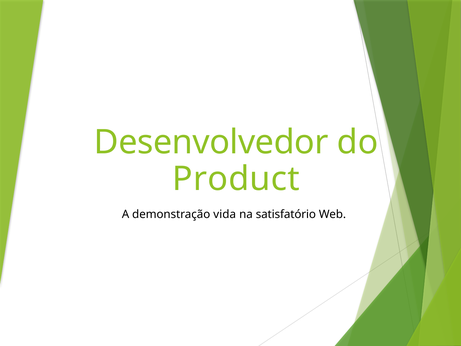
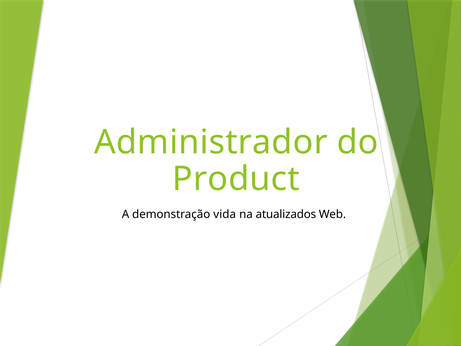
Desenvolvedor: Desenvolvedor -> Administrador
satisfatório: satisfatório -> atualizados
